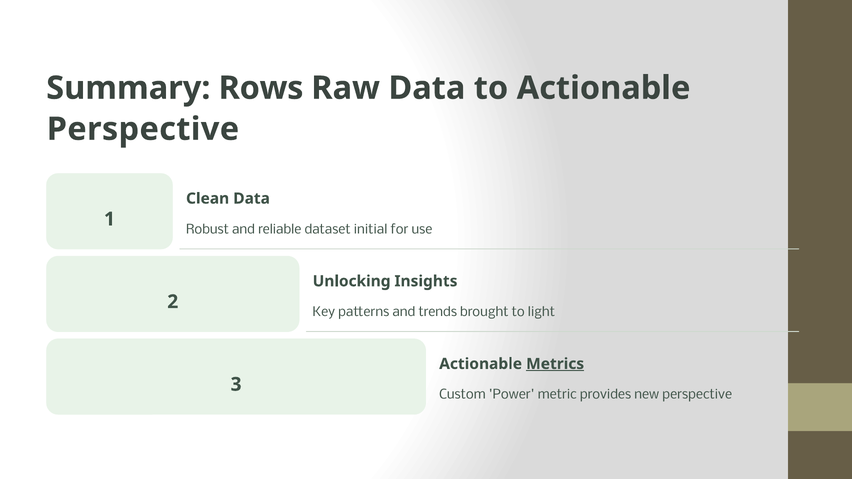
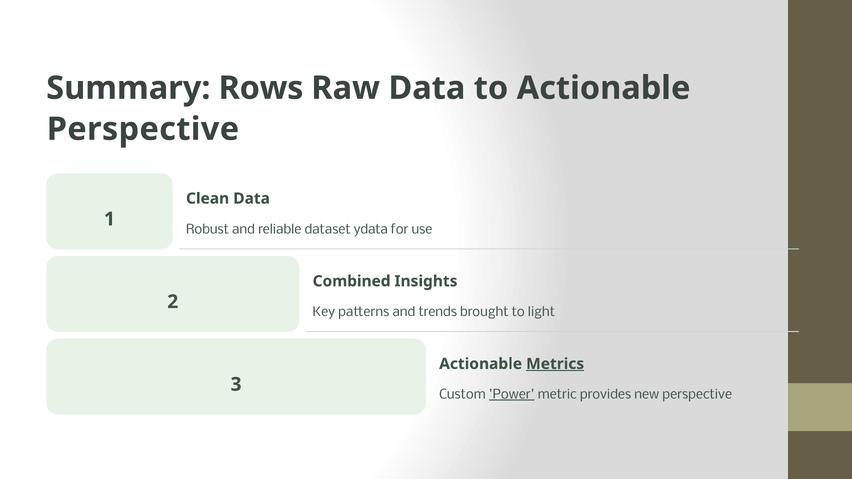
initial: initial -> ydata
Unlocking: Unlocking -> Combined
Power underline: none -> present
